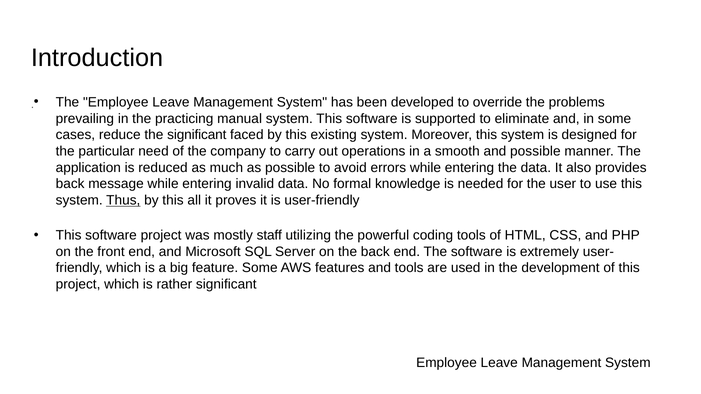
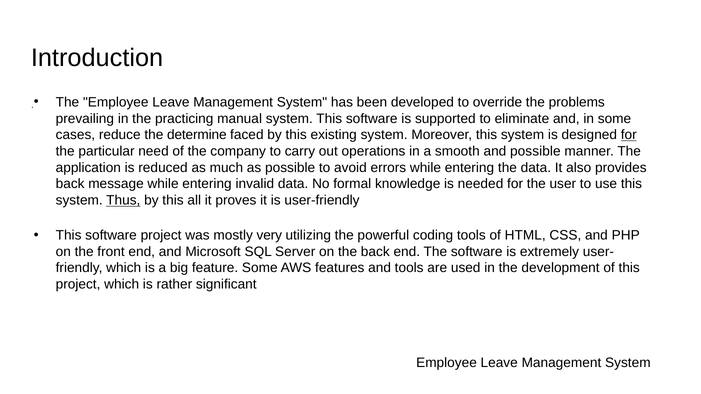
the significant: significant -> determine
for at (629, 135) underline: none -> present
staff: staff -> very
